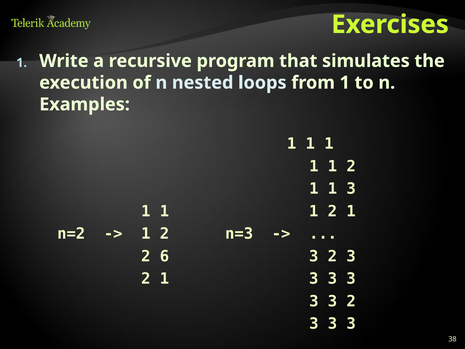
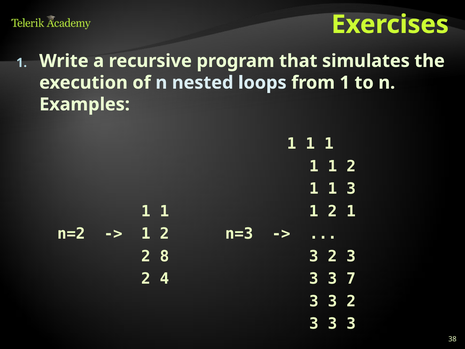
6: 6 -> 8
1 at (164, 279): 1 -> 4
3 at (351, 279): 3 -> 7
